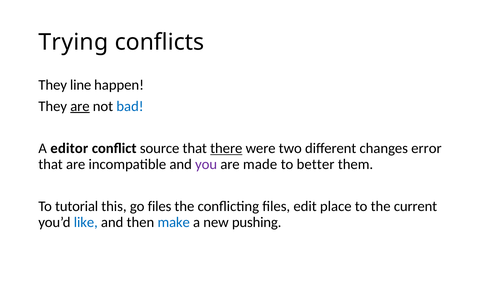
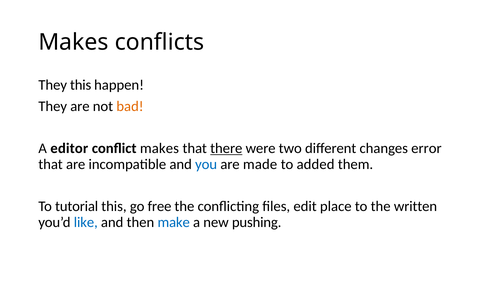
Trying at (73, 42): Trying -> Makes
They line: line -> this
are at (80, 106) underline: present -> none
bad colour: blue -> orange
conflict source: source -> makes
you colour: purple -> blue
better: better -> added
go files: files -> free
current: current -> written
